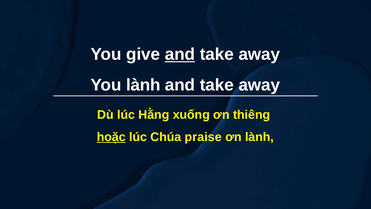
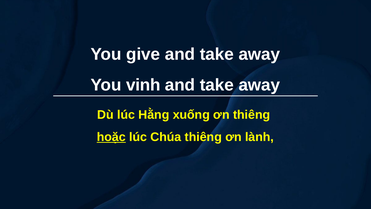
and at (180, 54) underline: present -> none
You lành: lành -> vinh
Chúa praise: praise -> thiêng
